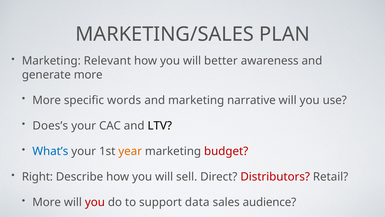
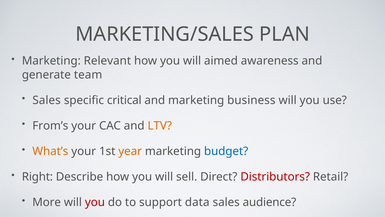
better: better -> aimed
generate more: more -> team
More at (47, 100): More -> Sales
words: words -> critical
narrative: narrative -> business
Does’s: Does’s -> From’s
LTV colour: black -> orange
What’s colour: blue -> orange
budget colour: red -> blue
